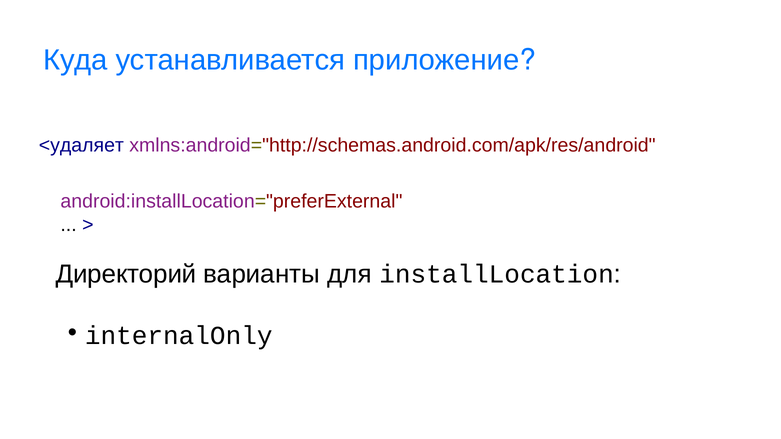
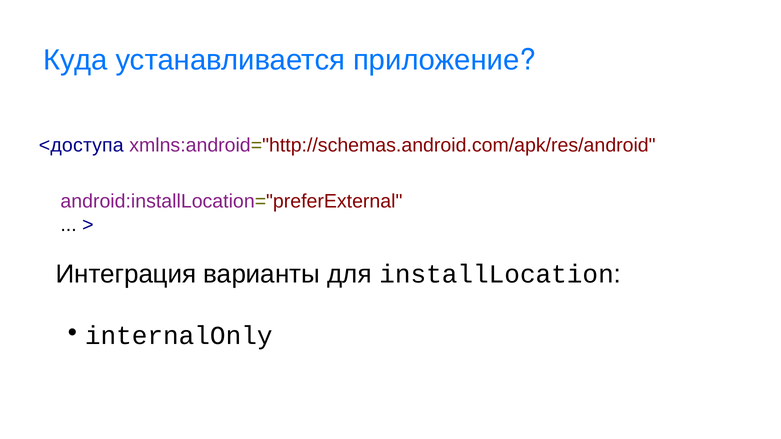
<удаляет: <удаляет -> <доступа
Директорий: Директорий -> Интеграция
